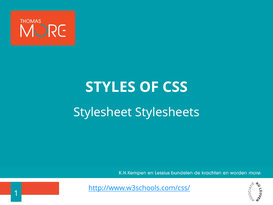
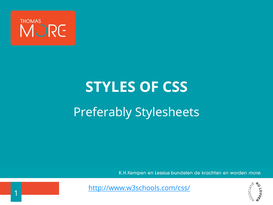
Stylesheet: Stylesheet -> Preferably
